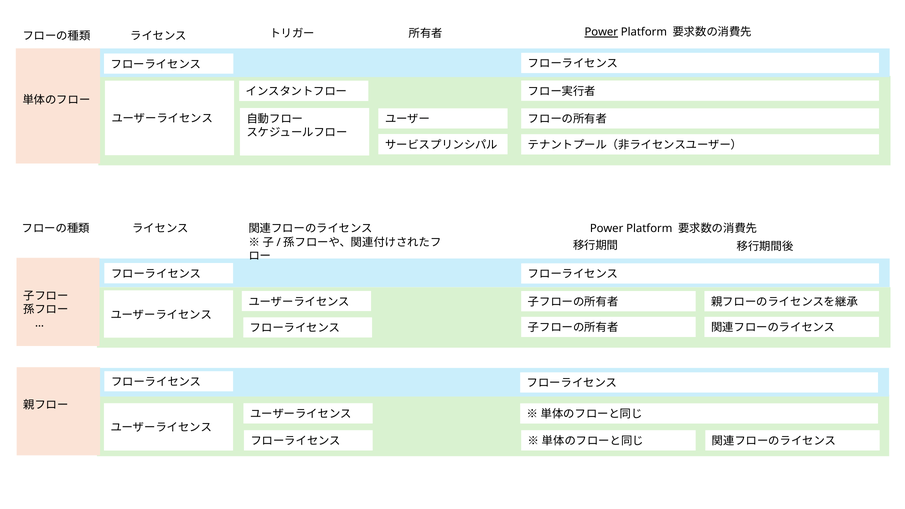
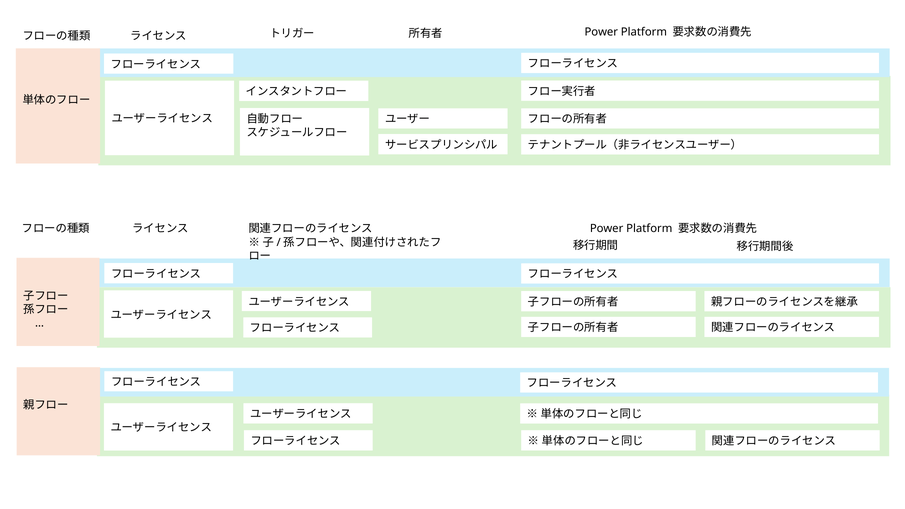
Power at (601, 32) underline: present -> none
